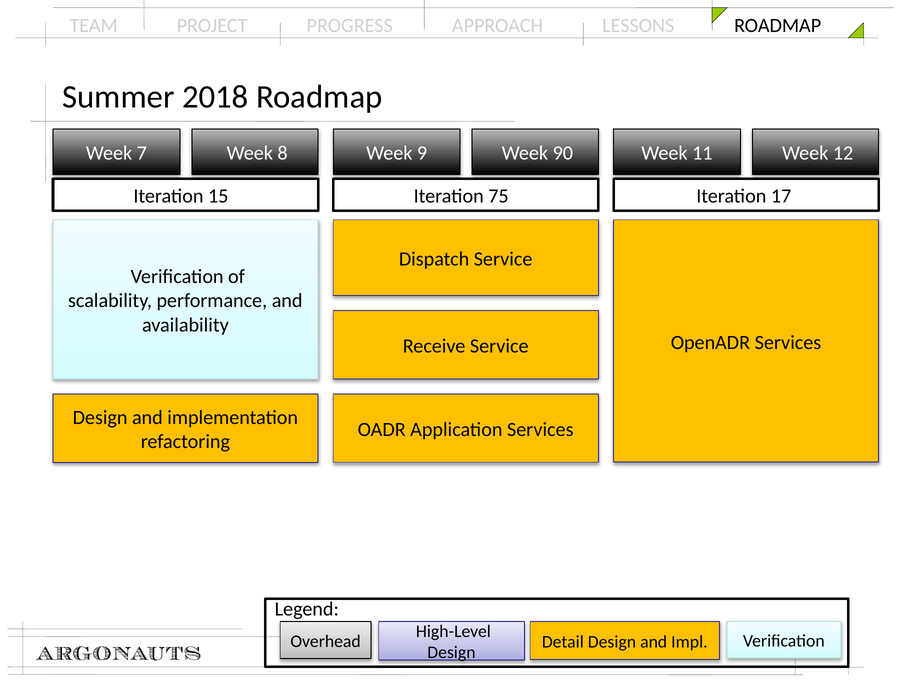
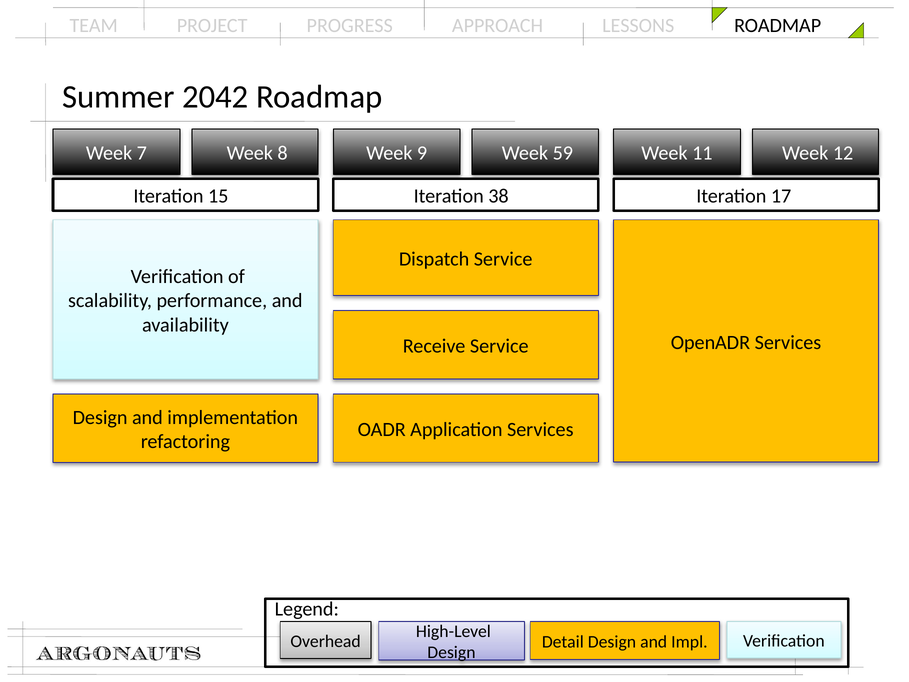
2018: 2018 -> 2042
90: 90 -> 59
75: 75 -> 38
